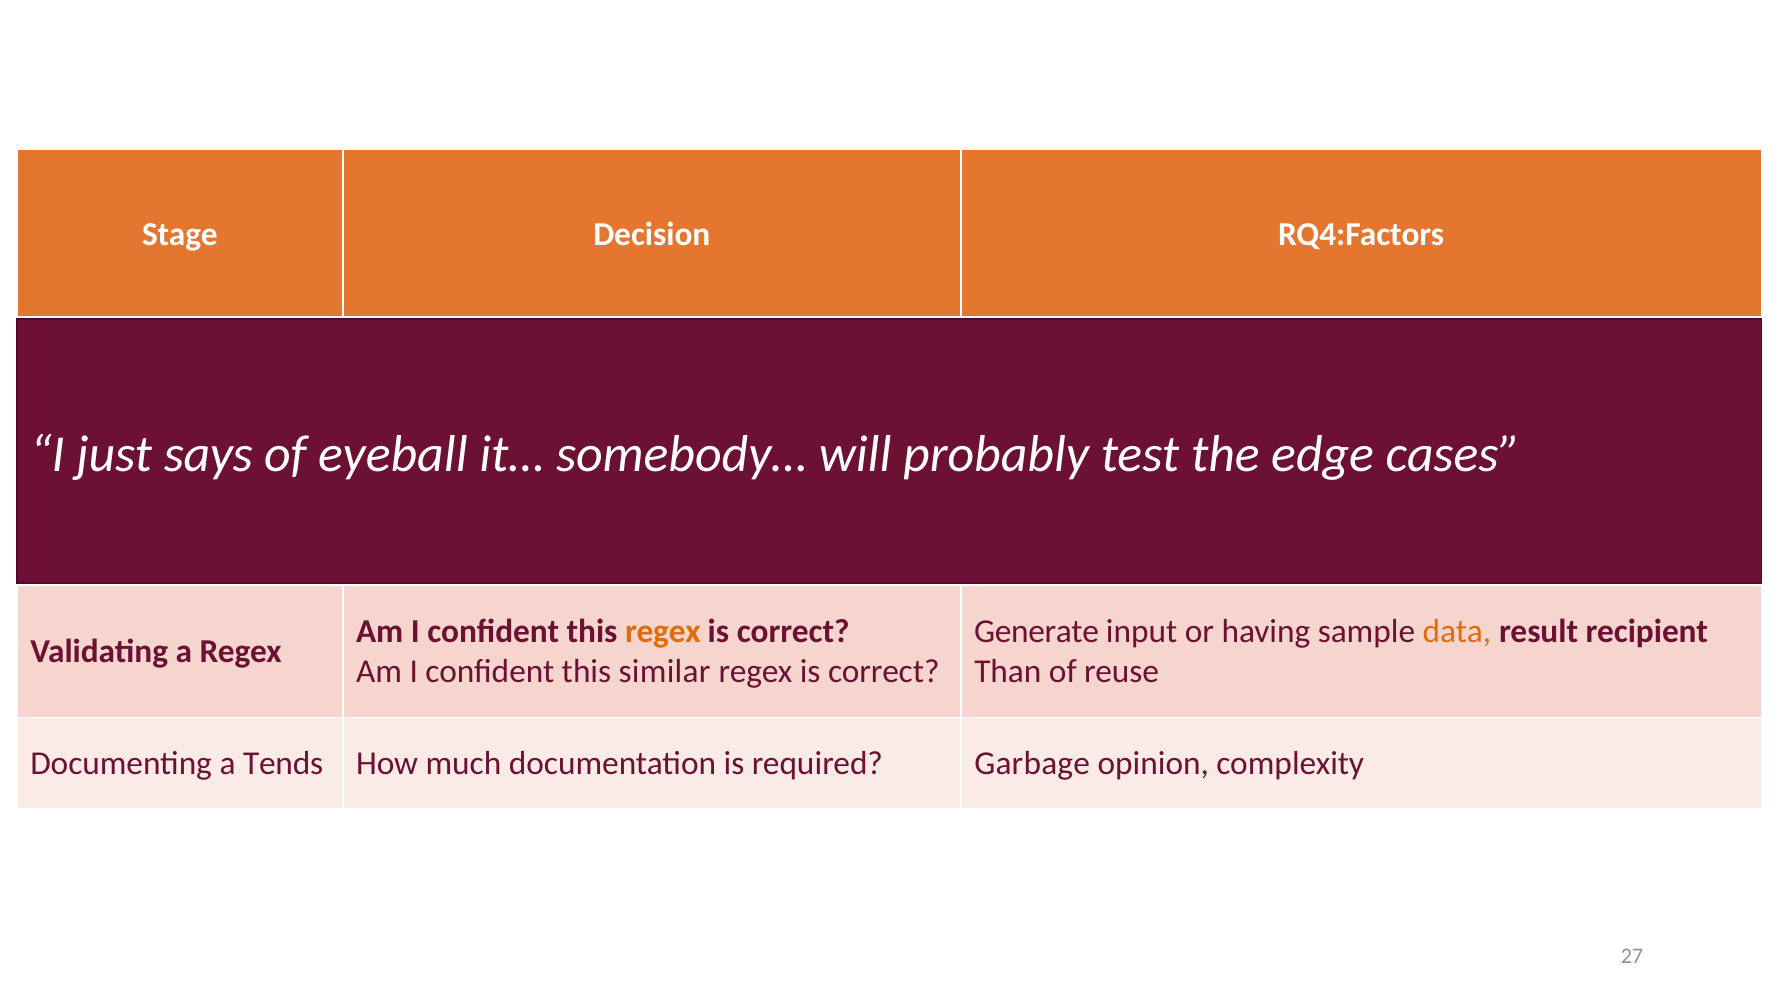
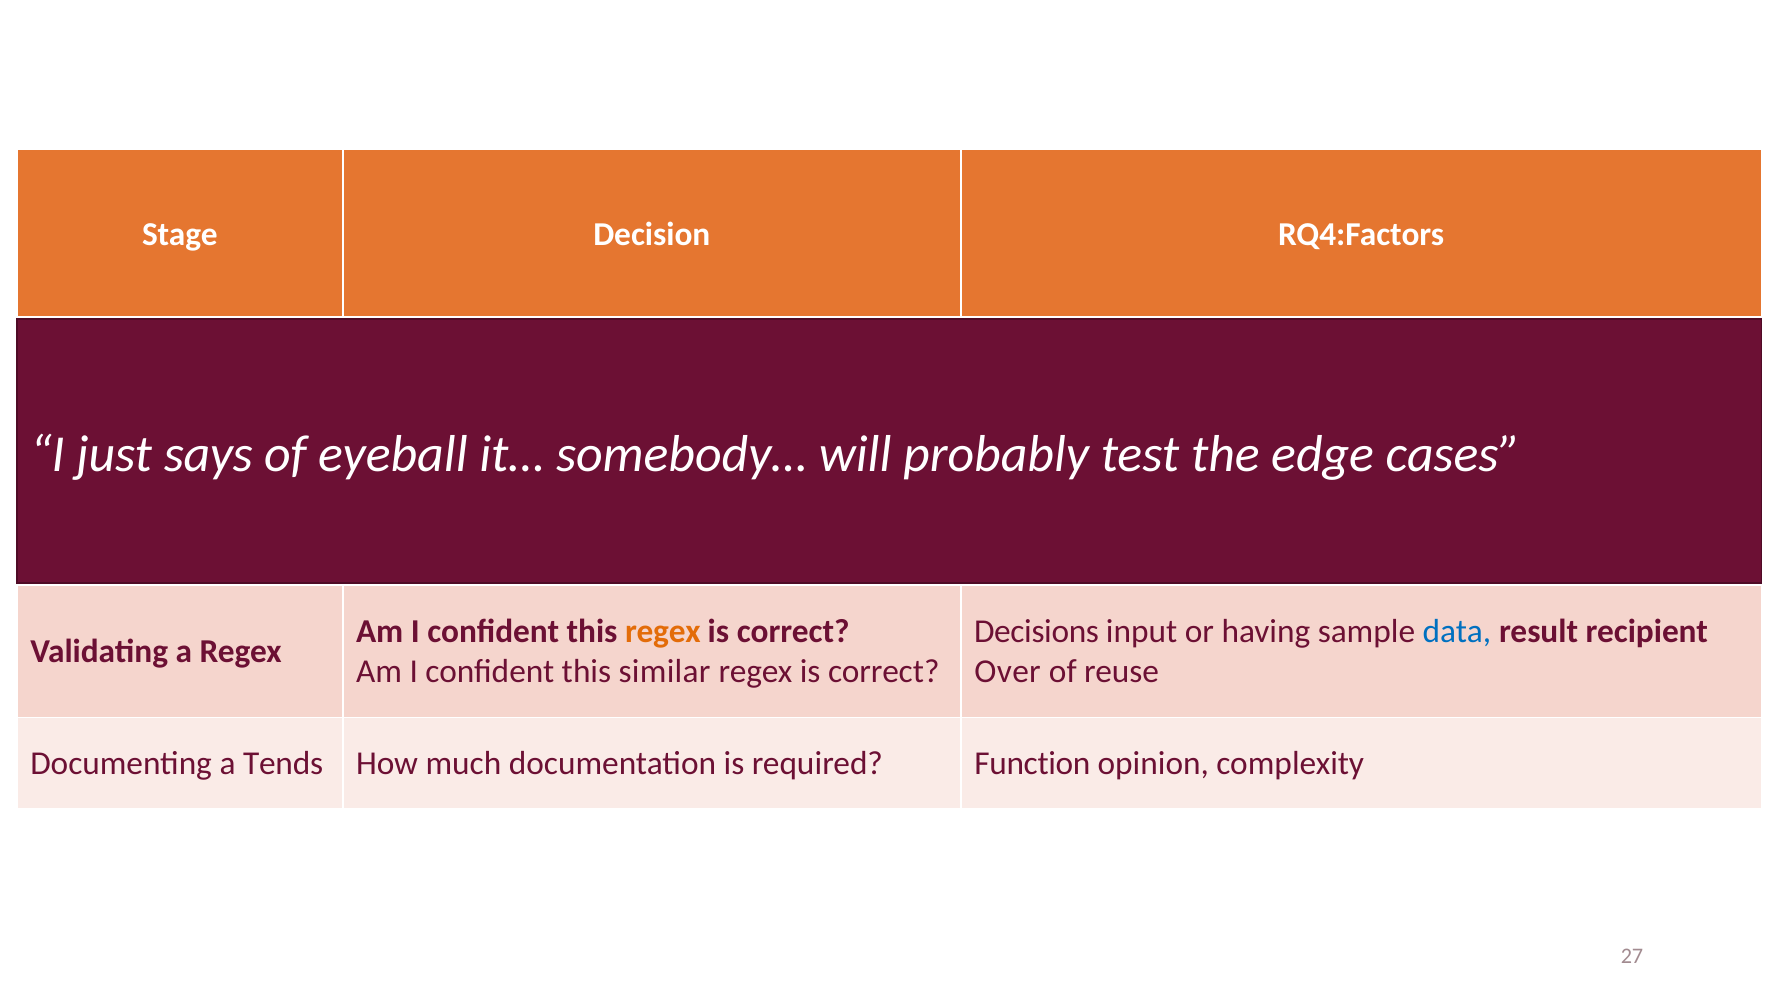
Generate: Generate -> Decisions
data colour: orange -> blue
Than: Than -> Over
Garbage: Garbage -> Function
